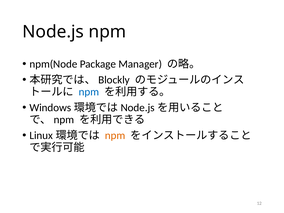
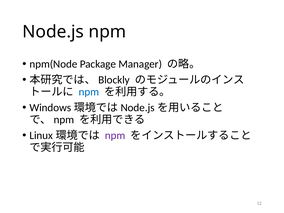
npm at (115, 136) colour: orange -> purple
